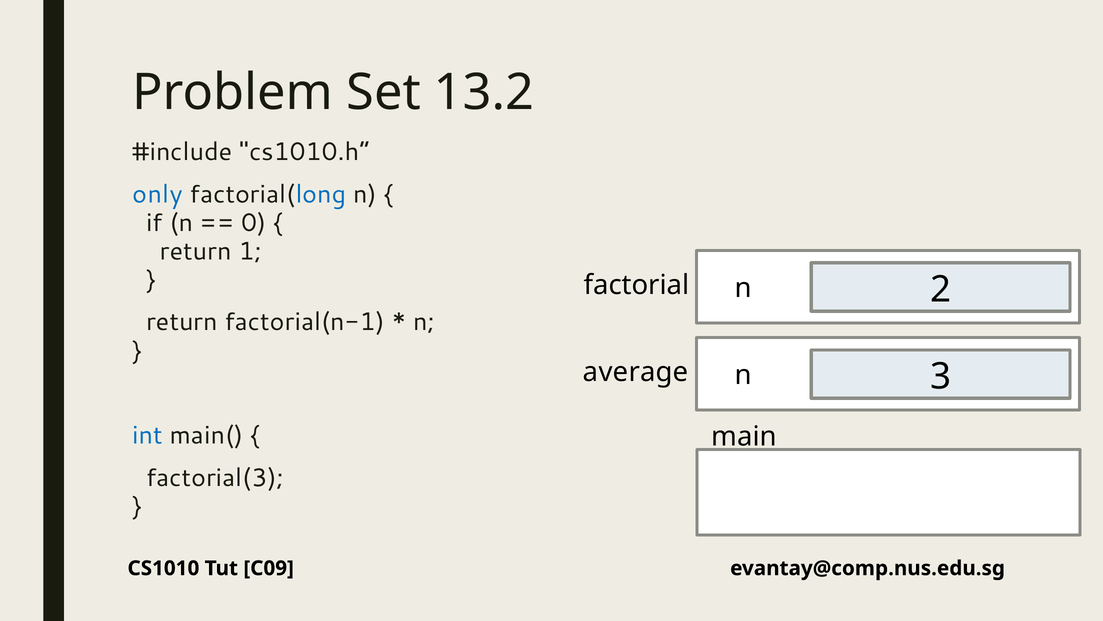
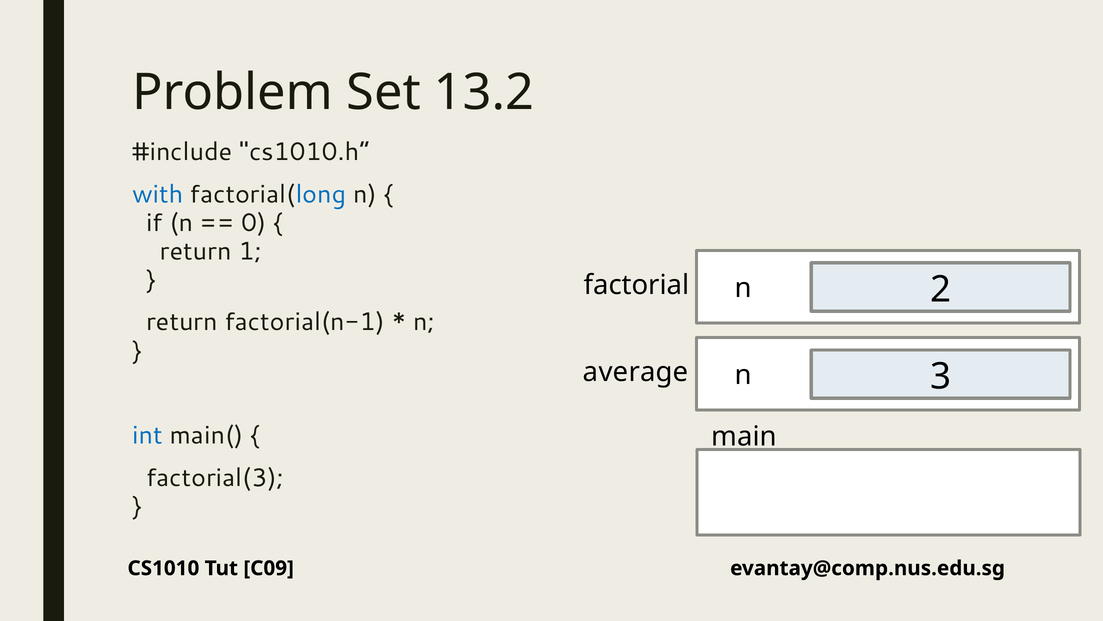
only: only -> with
